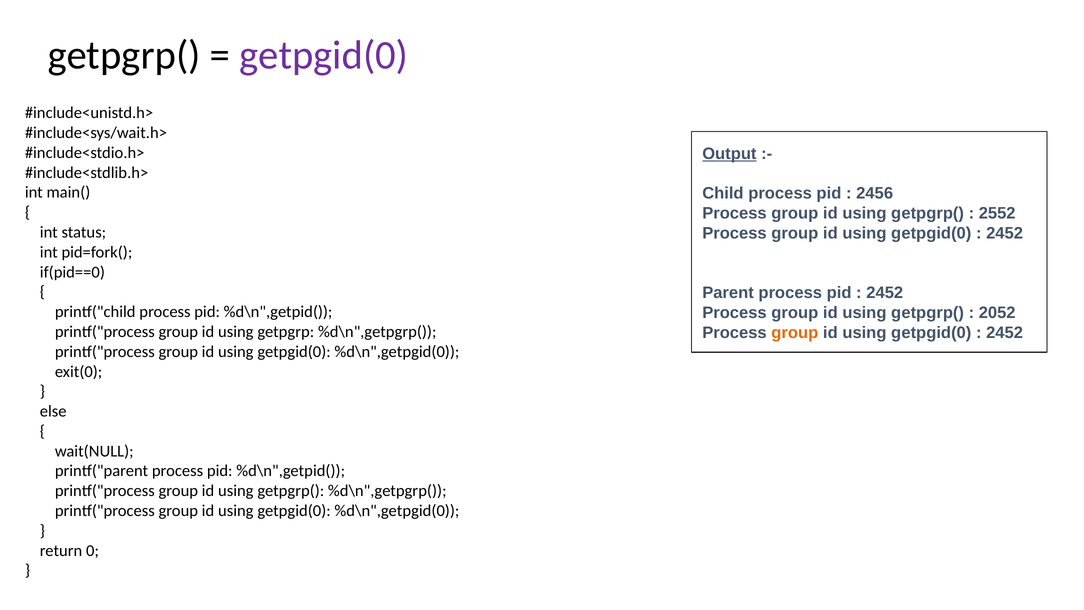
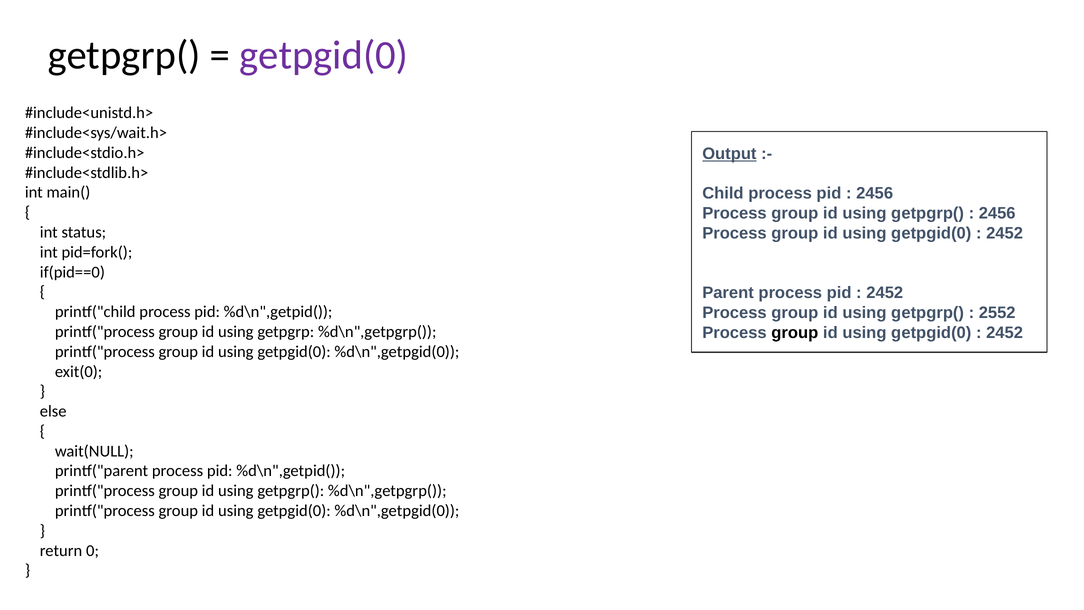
2552 at (997, 213): 2552 -> 2456
2052: 2052 -> 2552
group at (795, 332) colour: orange -> black
